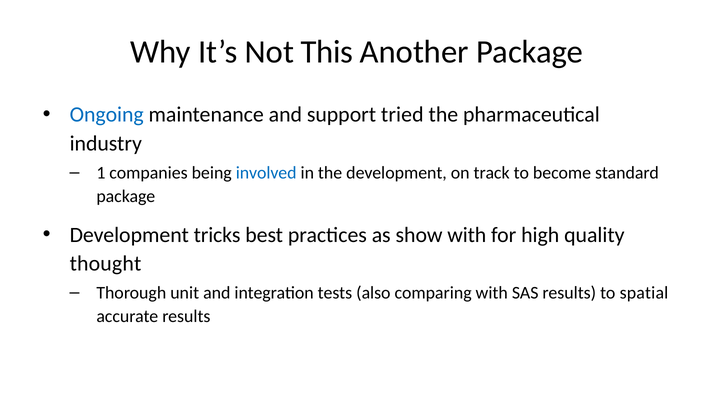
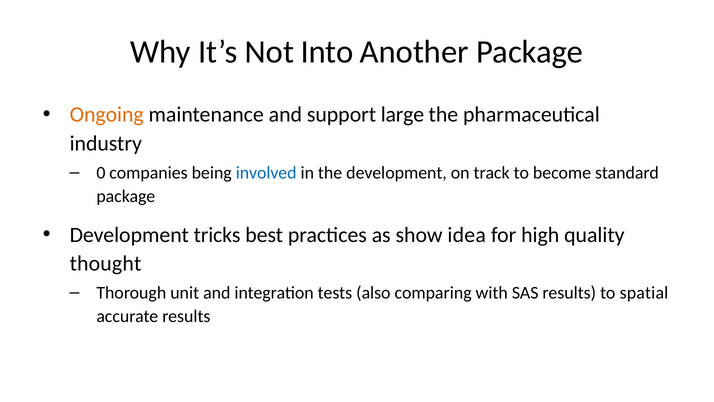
This: This -> Into
Ongoing colour: blue -> orange
tried: tried -> large
1: 1 -> 0
show with: with -> idea
